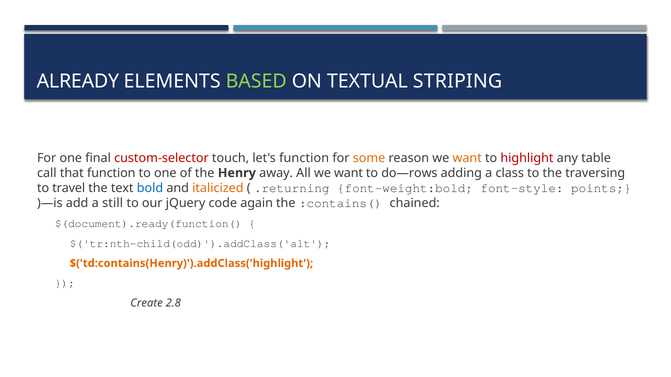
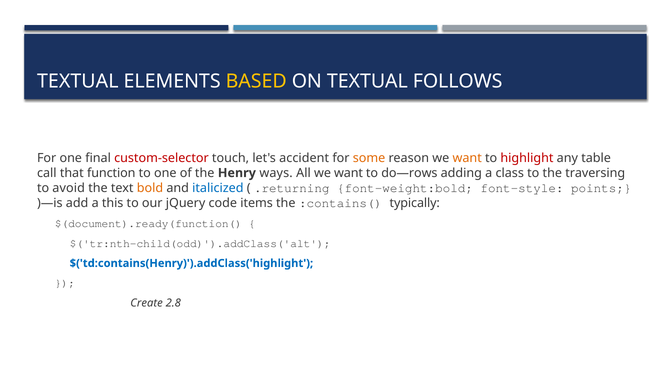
ALREADY at (78, 82): ALREADY -> TEXTUAL
BASED colour: light green -> yellow
STRIPING: STRIPING -> FOLLOWS
let's function: function -> accident
away: away -> ways
travel: travel -> avoid
bold colour: blue -> orange
italicized colour: orange -> blue
still: still -> this
again: again -> items
chained: chained -> typically
$('td:contains(Henry)').addClass('highlight colour: orange -> blue
